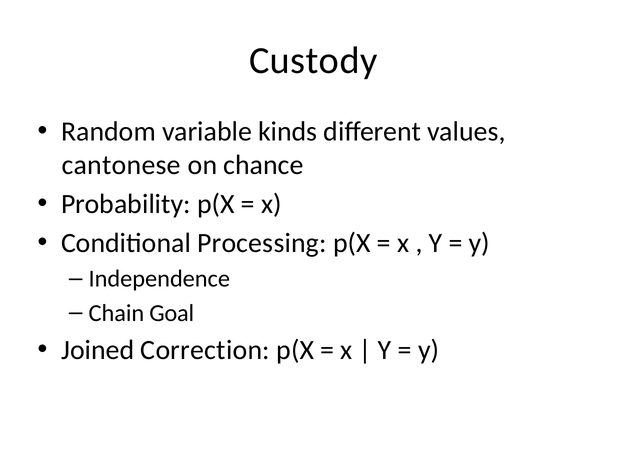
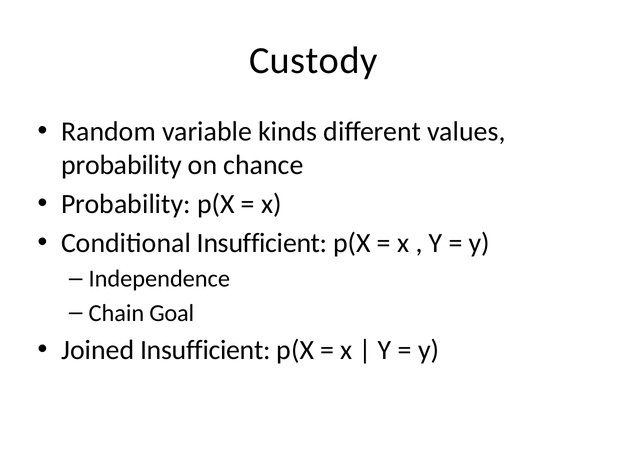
cantonese at (121, 165): cantonese -> probability
Conditional Processing: Processing -> Insufficient
Joined Correction: Correction -> Insufficient
